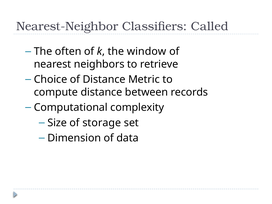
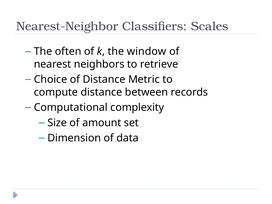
Called: Called -> Scales
storage: storage -> amount
